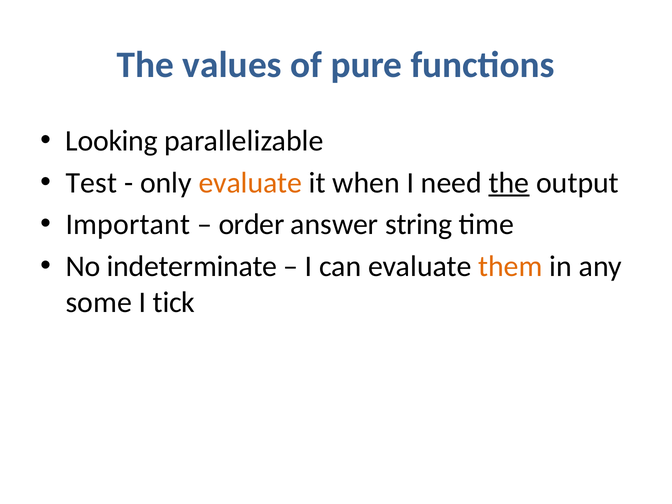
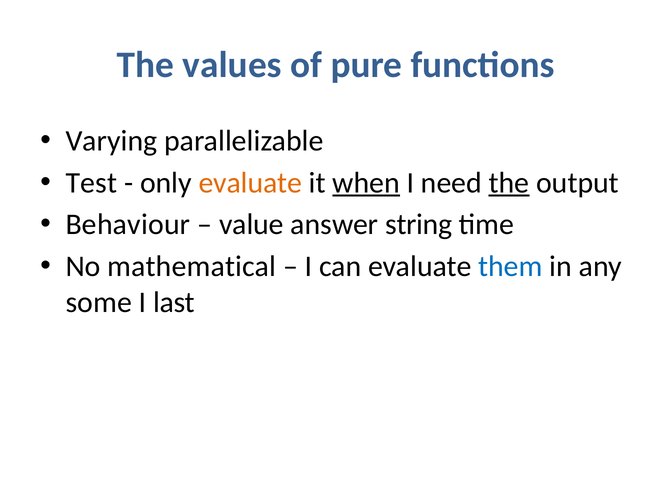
Looking: Looking -> Varying
when underline: none -> present
Important: Important -> Behaviour
order: order -> value
indeterminate: indeterminate -> mathematical
them colour: orange -> blue
tick: tick -> last
